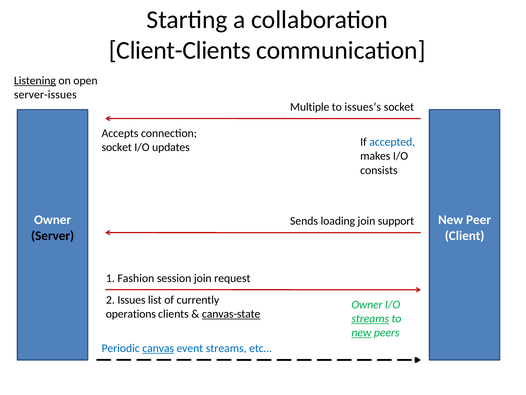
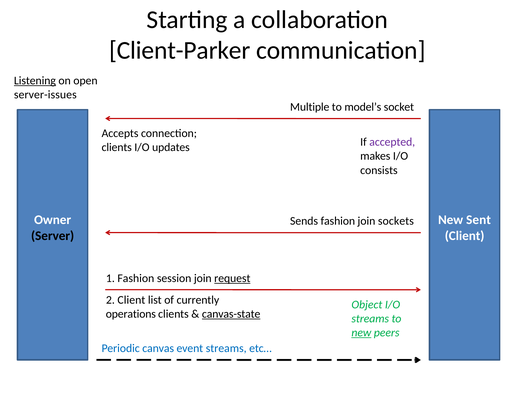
Client-Clients: Client-Clients -> Client-Parker
issues’s: issues’s -> model’s
socket at (117, 147): socket -> clients
accepted colour: blue -> purple
Peer: Peer -> Sent
Sends loading: loading -> fashion
support: support -> sockets
request underline: none -> present
2 Issues: Issues -> Client
Owner at (367, 304): Owner -> Object
streams at (370, 318) underline: present -> none
canvas underline: present -> none
